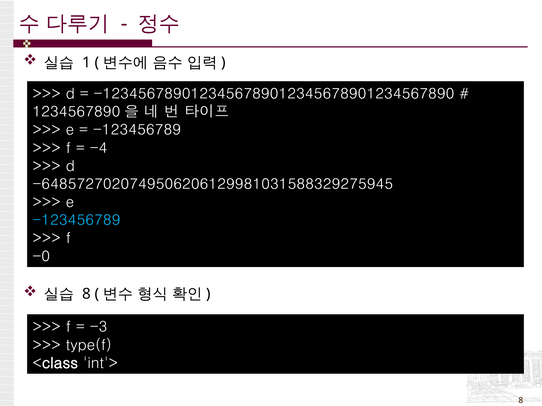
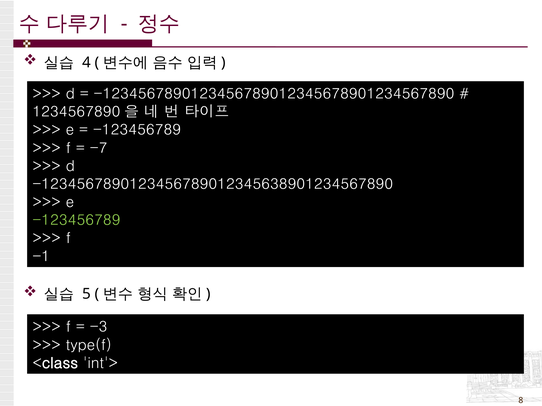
1: 1 -> 4
-4: -4 -> -7
-6485727020749506206129981031588329275945: -6485727020749506206129981031588329275945 -> -1234567890123456789012345638901234567890
-123456789 at (76, 221) colour: light blue -> light green
-0: -0 -> -1
8 at (86, 294): 8 -> 5
